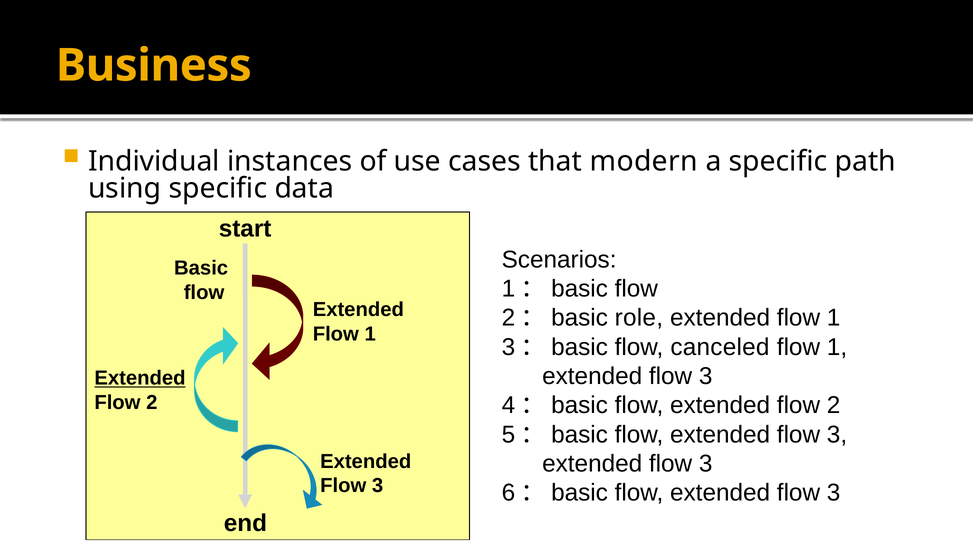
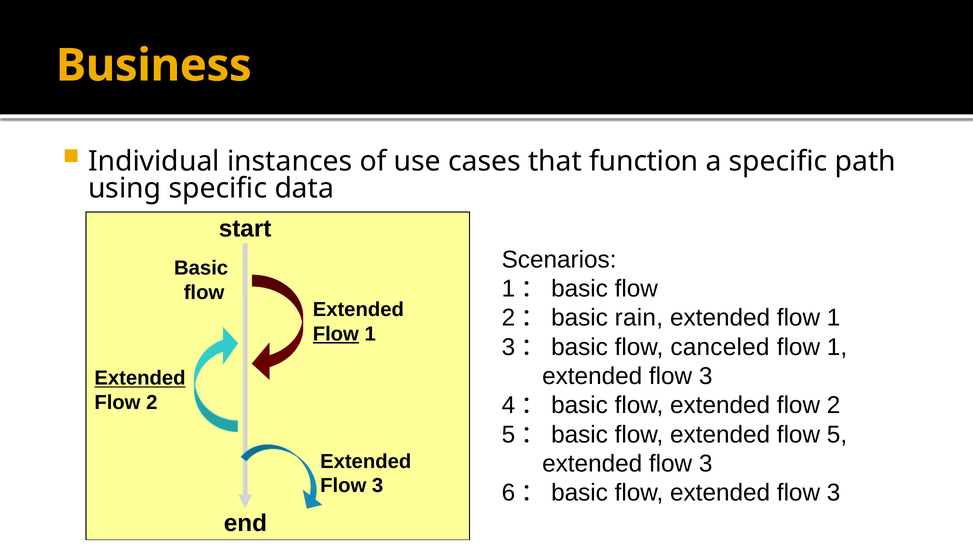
modern: modern -> function
role: role -> rain
Flow at (336, 334) underline: none -> present
3 at (837, 435): 3 -> 5
